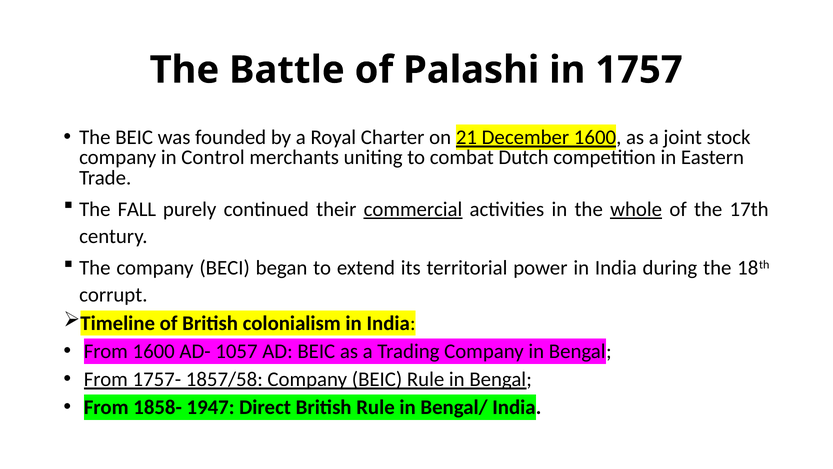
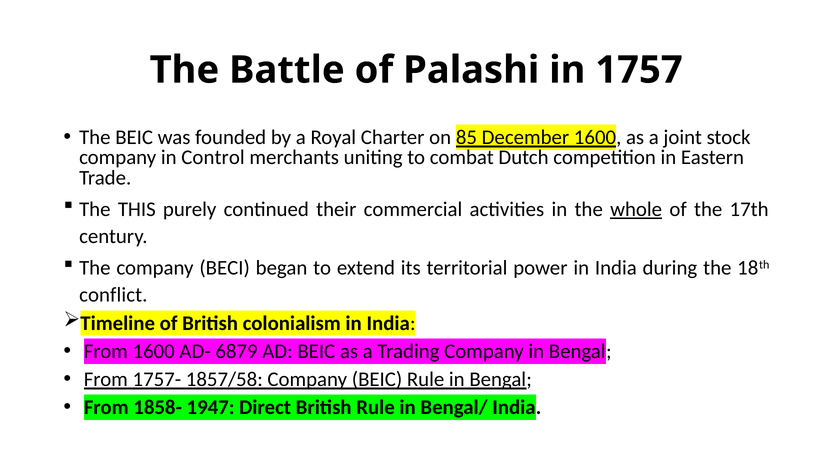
21: 21 -> 85
FALL: FALL -> THIS
commercial underline: present -> none
corrupt: corrupt -> conflict
1057: 1057 -> 6879
